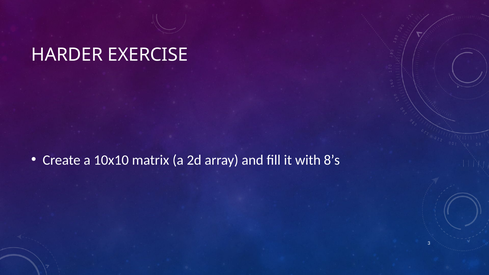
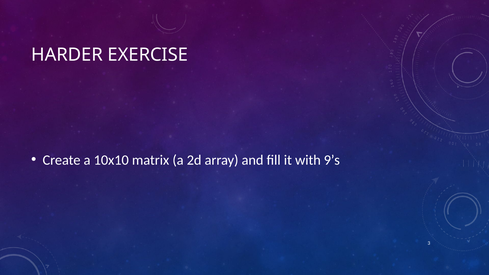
8’s: 8’s -> 9’s
